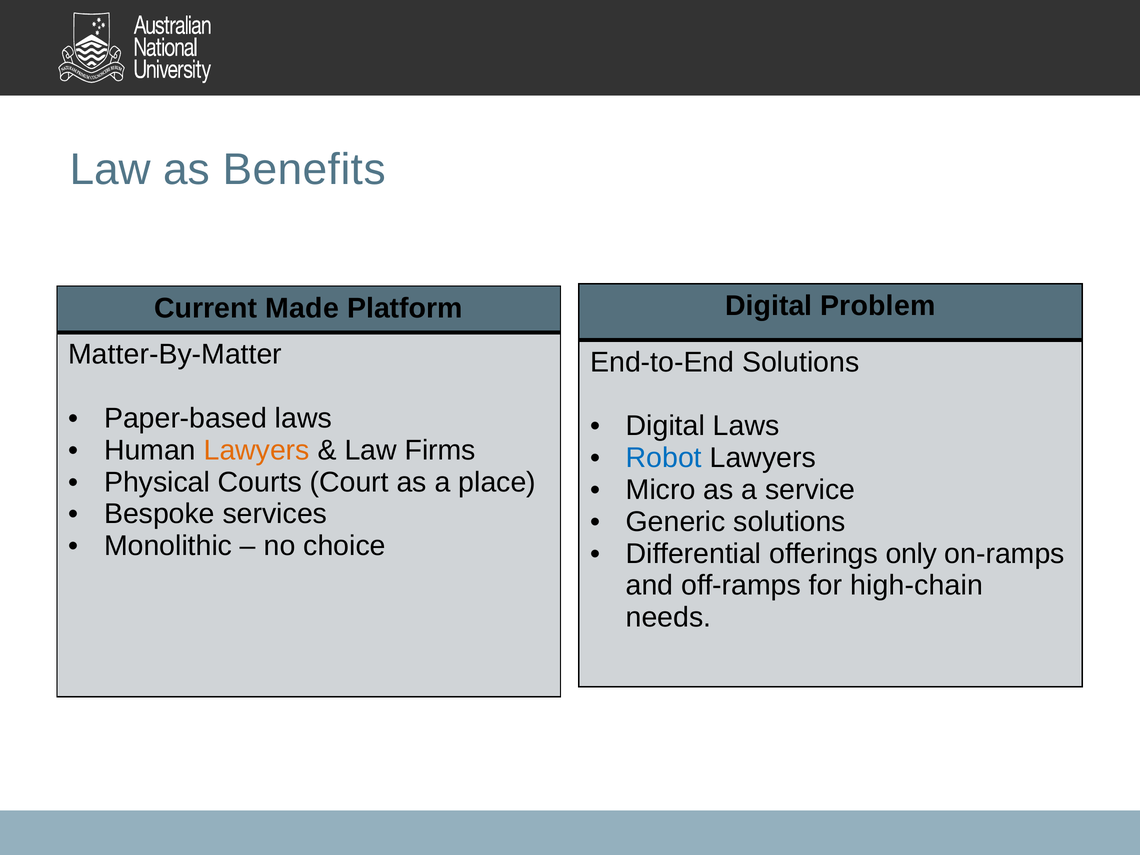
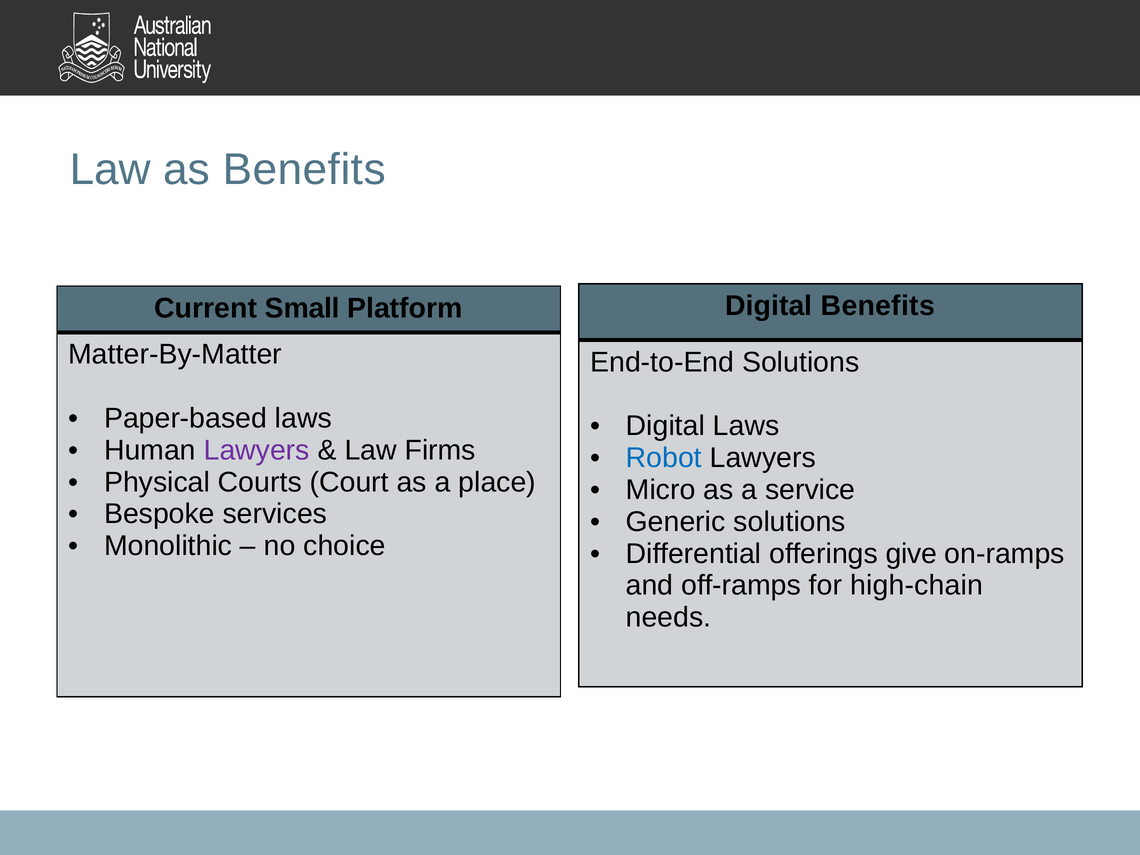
Digital Problem: Problem -> Benefits
Made: Made -> Small
Lawyers at (257, 450) colour: orange -> purple
only: only -> give
